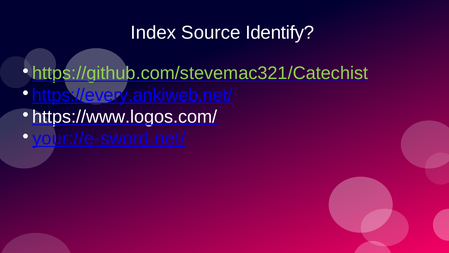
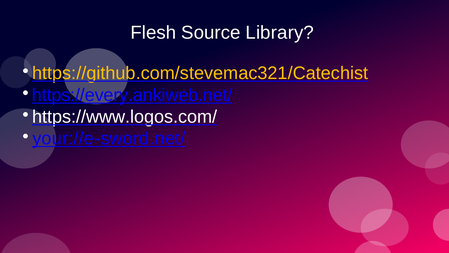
Index: Index -> Flesh
Identify: Identify -> Library
https://github.com/stevemac321/Catechist colour: light green -> yellow
